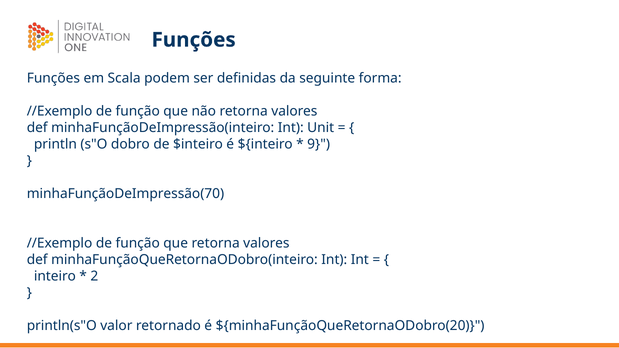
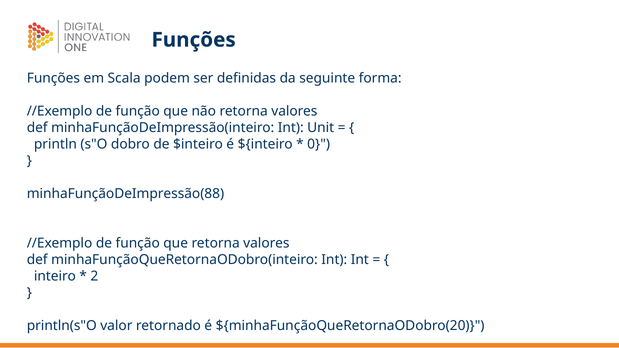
9: 9 -> 0
minhaFunçãoDeImpressão(70: minhaFunçãoDeImpressão(70 -> minhaFunçãoDeImpressão(88
